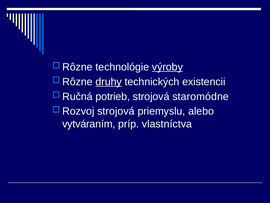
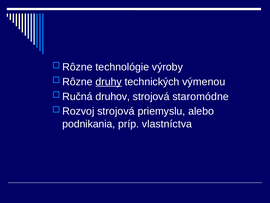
výroby underline: present -> none
existencii: existencii -> výmenou
potrieb: potrieb -> druhov
vytváraním: vytváraním -> podnikania
